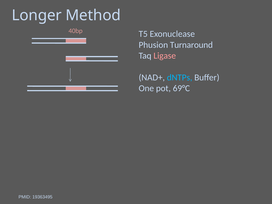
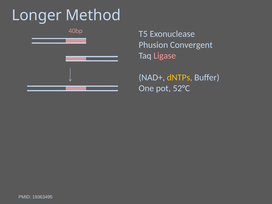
Turnaround: Turnaround -> Convergent
dNTPs colour: light blue -> yellow
69°C: 69°C -> 52°C
